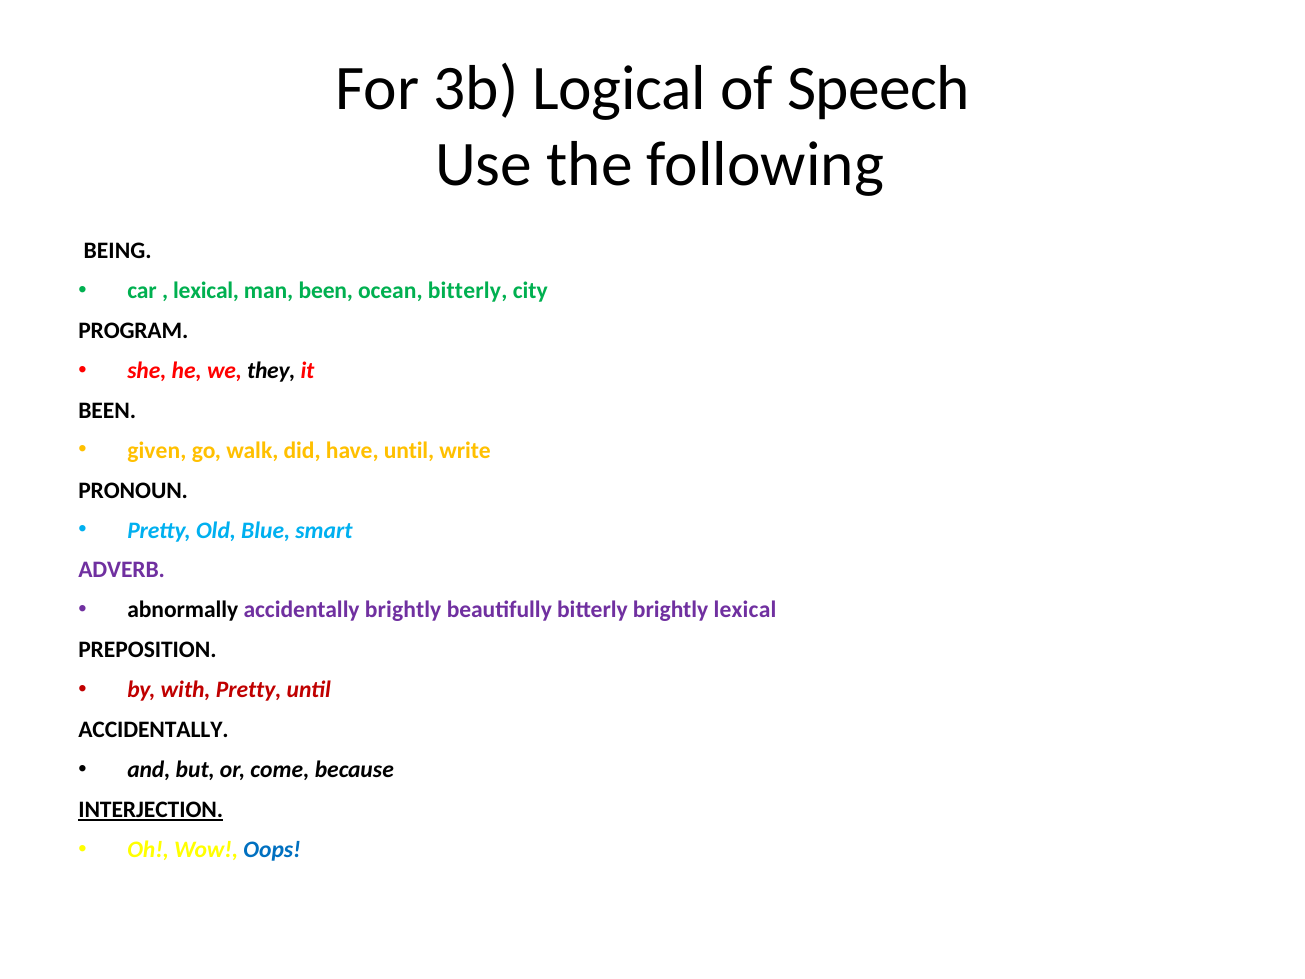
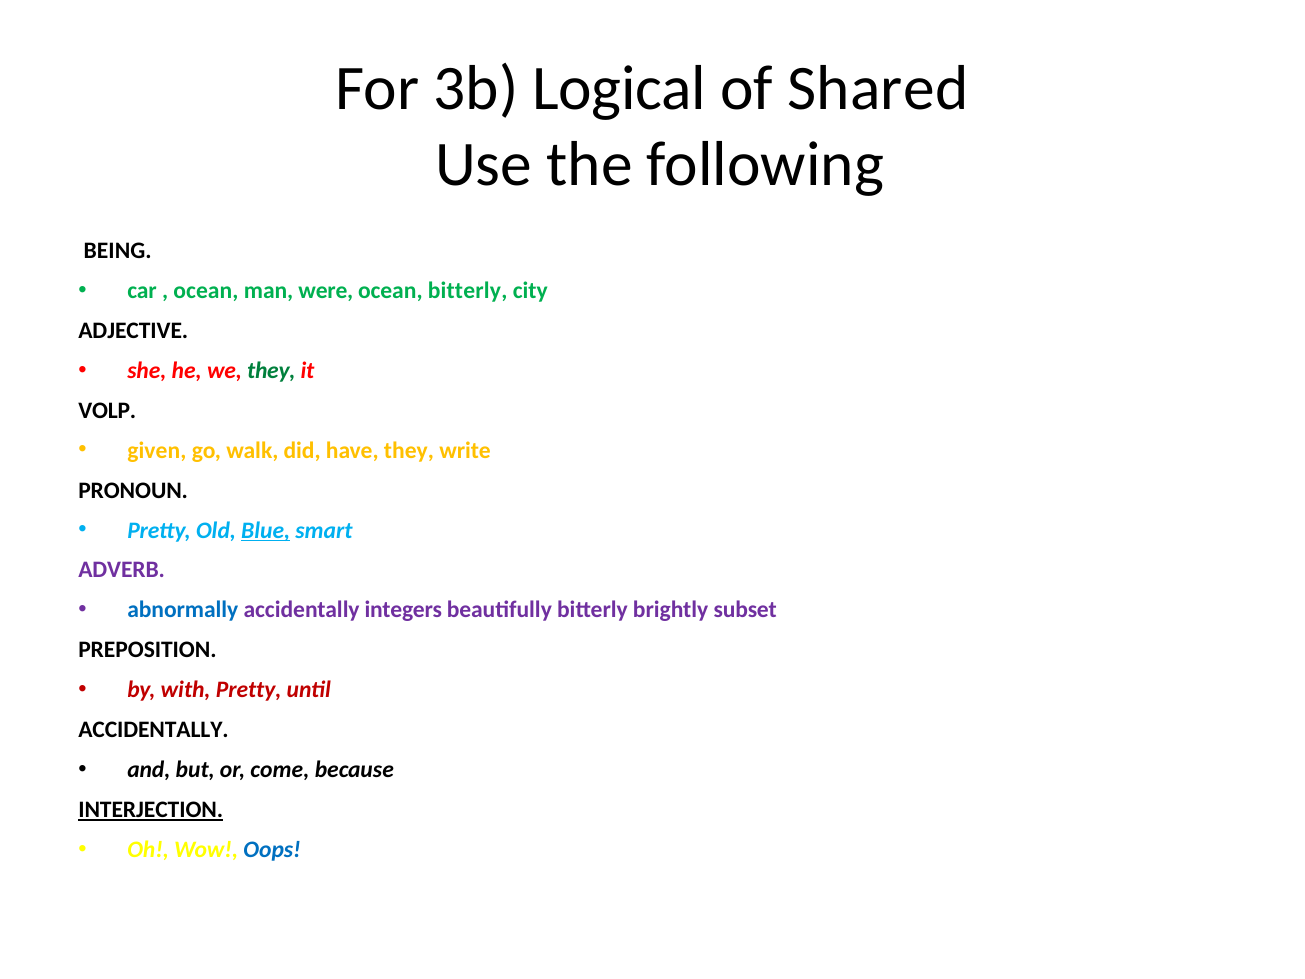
Speech: Speech -> Shared
lexical at (206, 291): lexical -> ocean
man been: been -> were
PROGRAM: PROGRAM -> ADJECTIVE
they at (271, 370) colour: black -> green
BEEN at (107, 410): BEEN -> VOLP
have until: until -> they
Blue underline: none -> present
abnormally colour: black -> blue
accidentally brightly: brightly -> integers
brightly lexical: lexical -> subset
